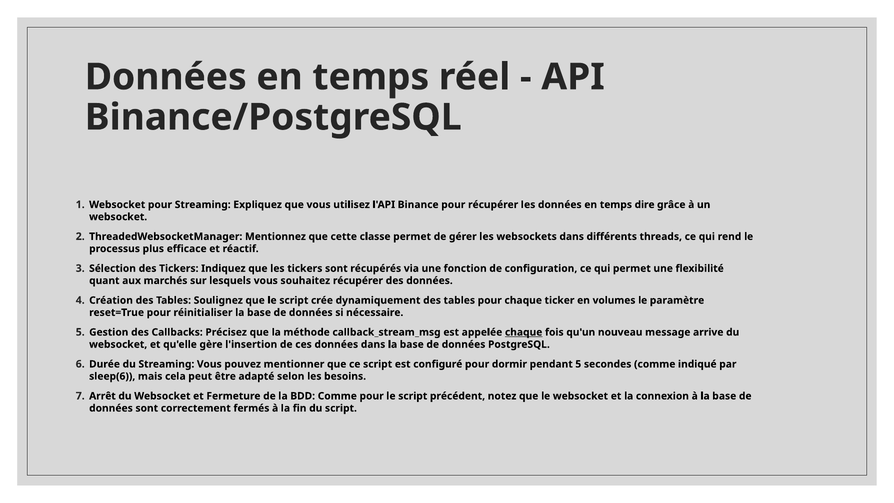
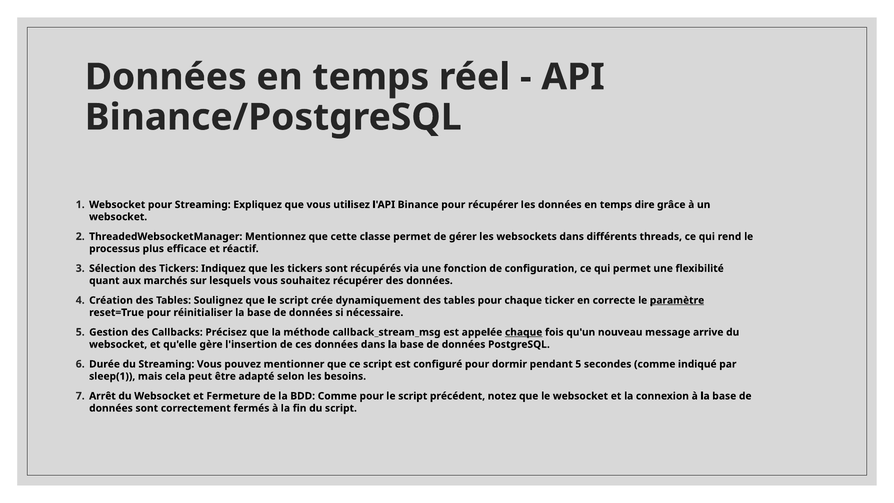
volumes: volumes -> correcte
paramètre underline: none -> present
sleep(6: sleep(6 -> sleep(1
